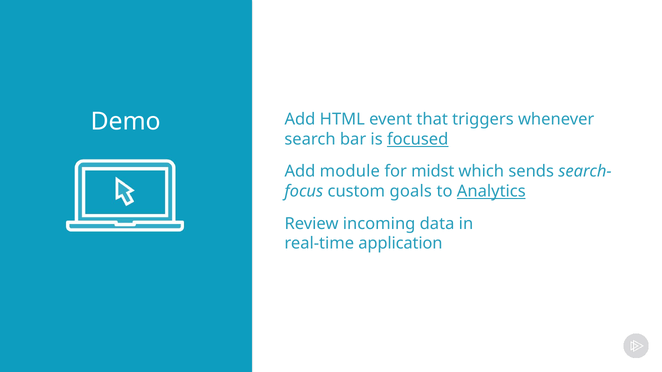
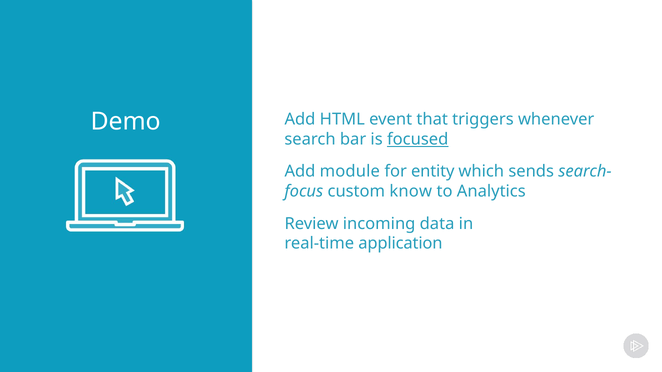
midst: midst -> entity
goals: goals -> know
Analytics underline: present -> none
